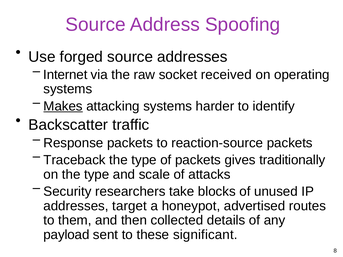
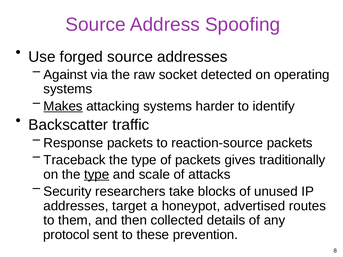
Internet: Internet -> Against
received: received -> detected
type at (97, 175) underline: none -> present
payload: payload -> protocol
significant: significant -> prevention
